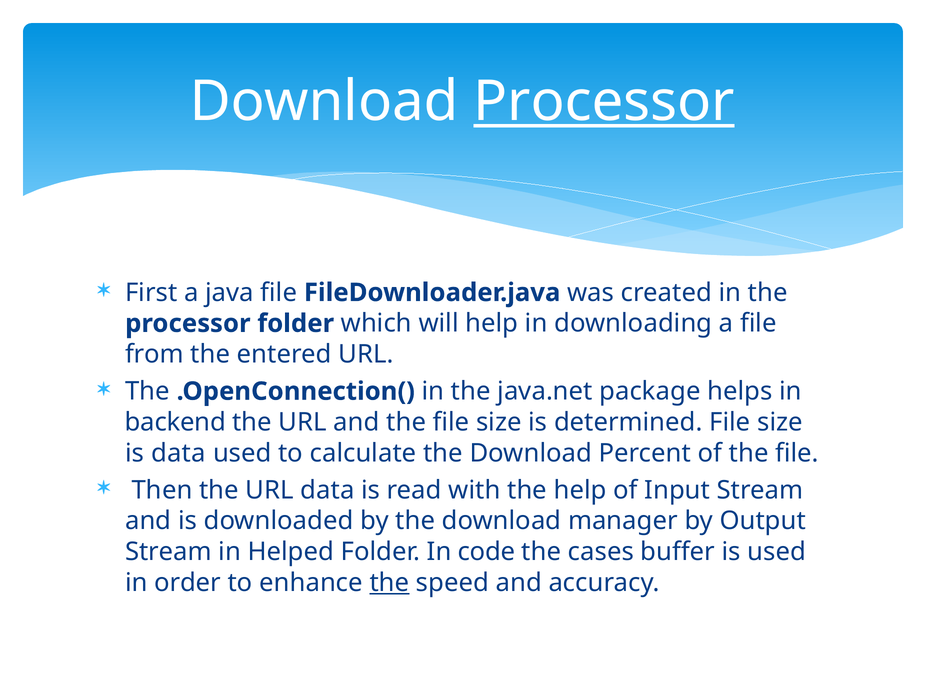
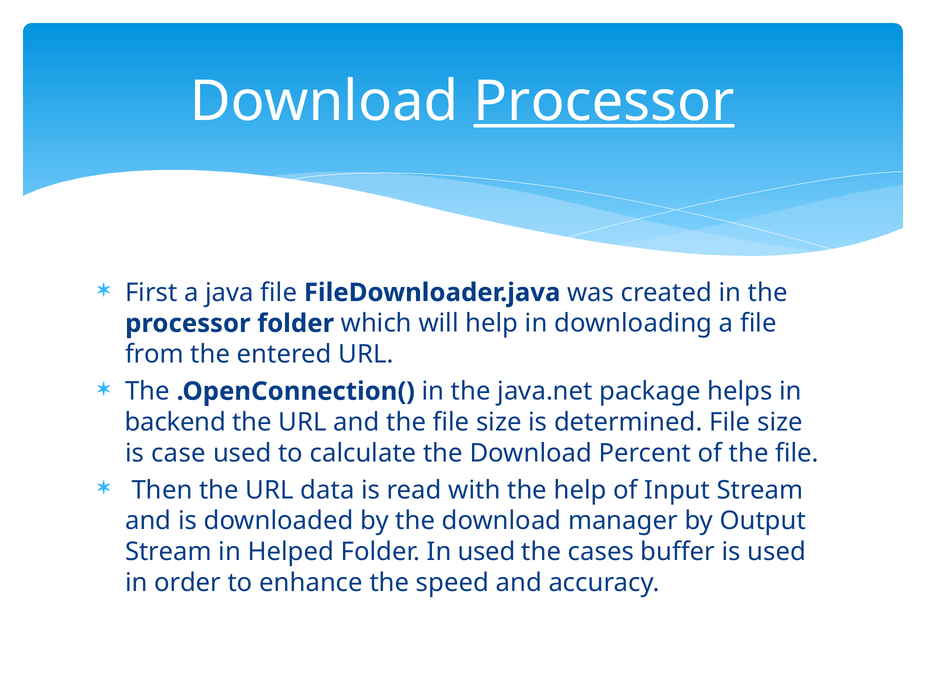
is data: data -> case
In code: code -> used
the at (389, 582) underline: present -> none
